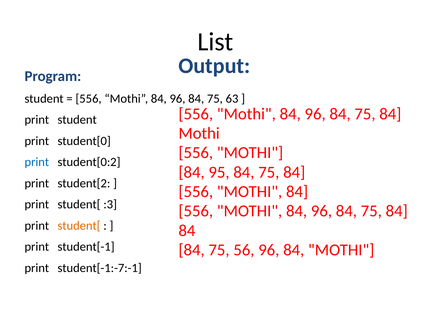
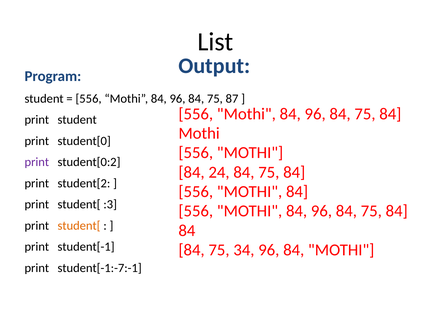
63: 63 -> 87
print at (37, 162) colour: blue -> purple
95: 95 -> 24
56: 56 -> 34
